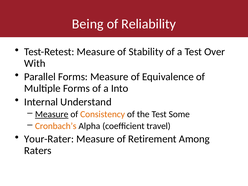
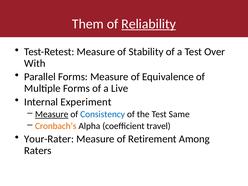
Being: Being -> Them
Reliability underline: none -> present
Into: Into -> Live
Understand: Understand -> Experiment
Consistency colour: orange -> blue
Some: Some -> Same
